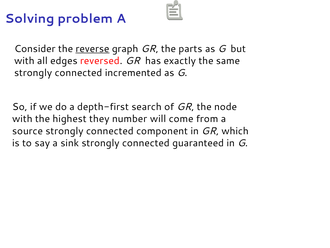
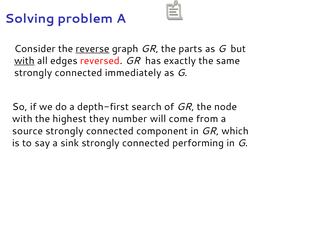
with at (24, 61) underline: none -> present
incremented: incremented -> immediately
guaranteed: guaranteed -> performing
